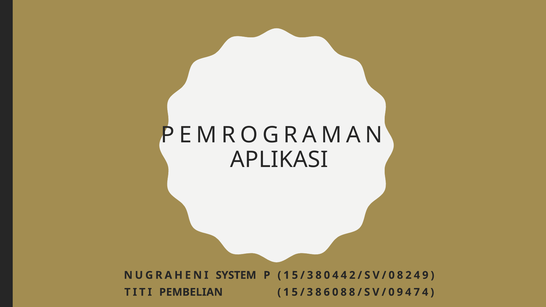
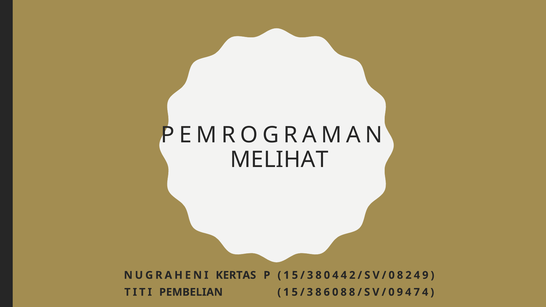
APLIKASI: APLIKASI -> MELIHAT
SYSTEM: SYSTEM -> KERTAS
